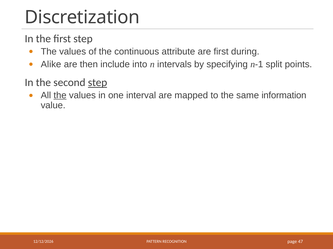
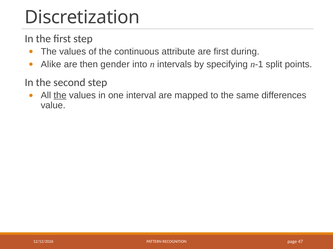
include: include -> gender
step at (98, 83) underline: present -> none
information: information -> differences
